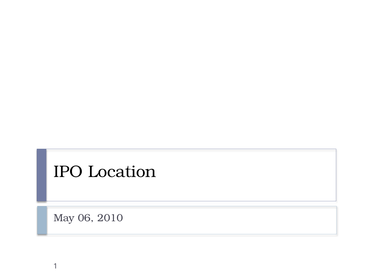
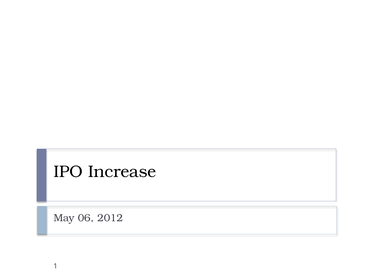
Location: Location -> Increase
2010: 2010 -> 2012
